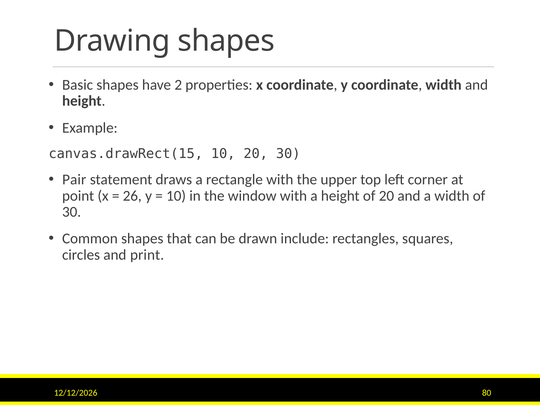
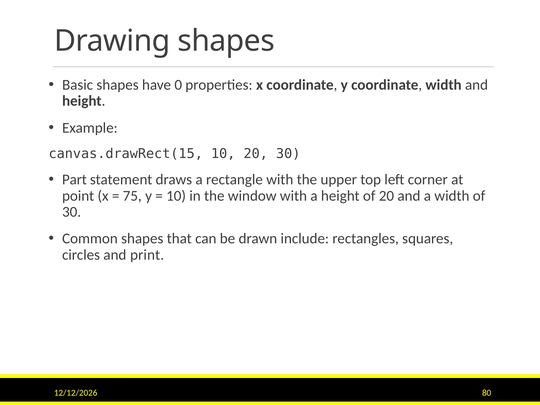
2: 2 -> 0
Pair: Pair -> Part
26: 26 -> 75
